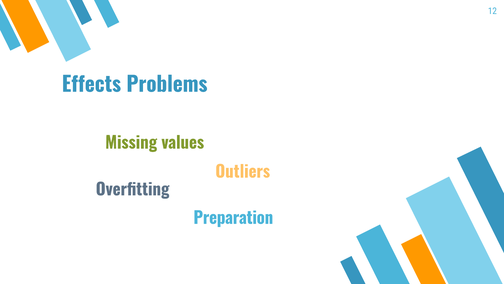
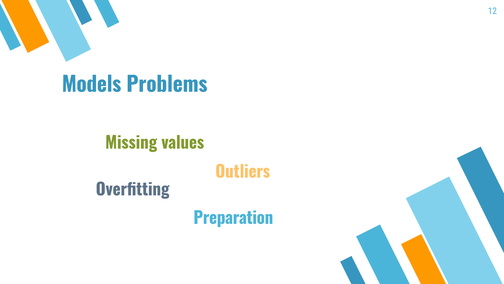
Effects: Effects -> Models
